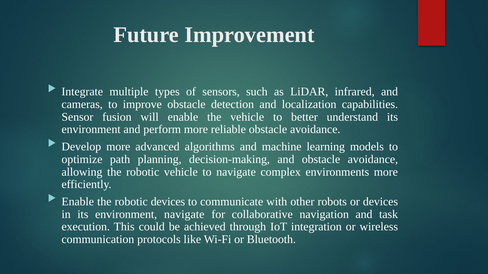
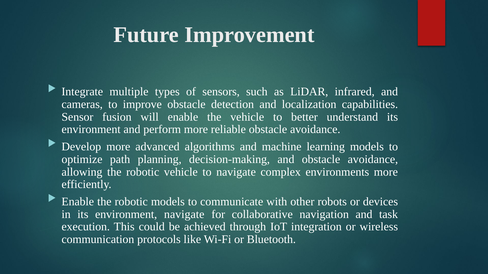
robotic devices: devices -> models
